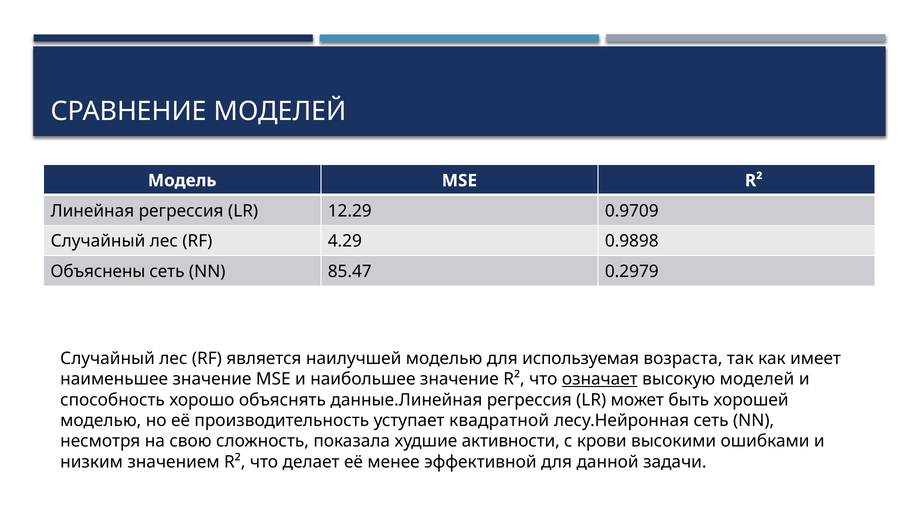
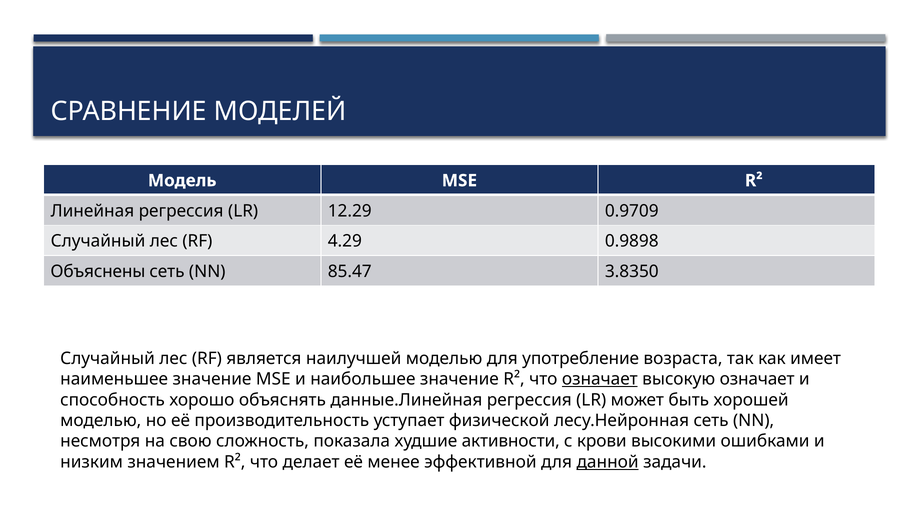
0.2979: 0.2979 -> 3.8350
используемая: используемая -> употребление
высокую моделей: моделей -> означает
квадратной: квадратной -> физической
данной underline: none -> present
